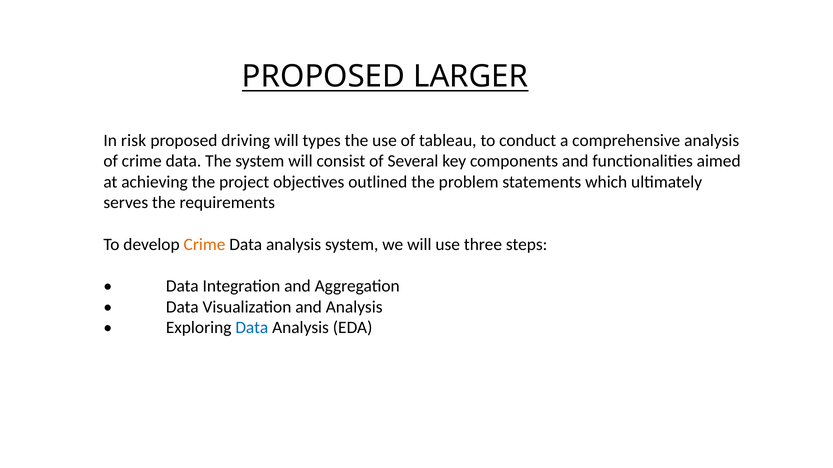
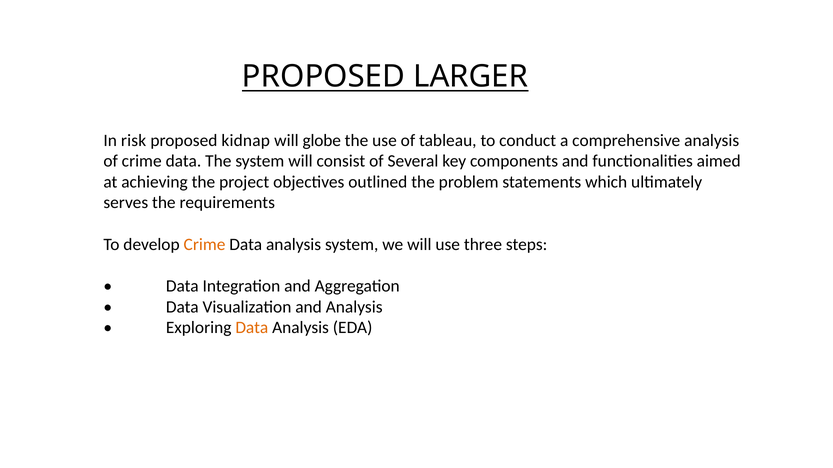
driving: driving -> kidnap
types: types -> globe
Data at (252, 328) colour: blue -> orange
